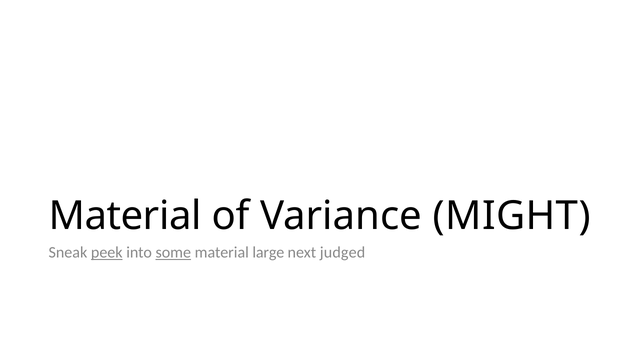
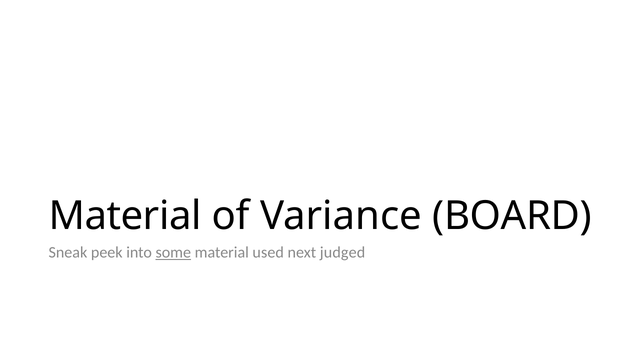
MIGHT: MIGHT -> BOARD
peek underline: present -> none
large: large -> used
